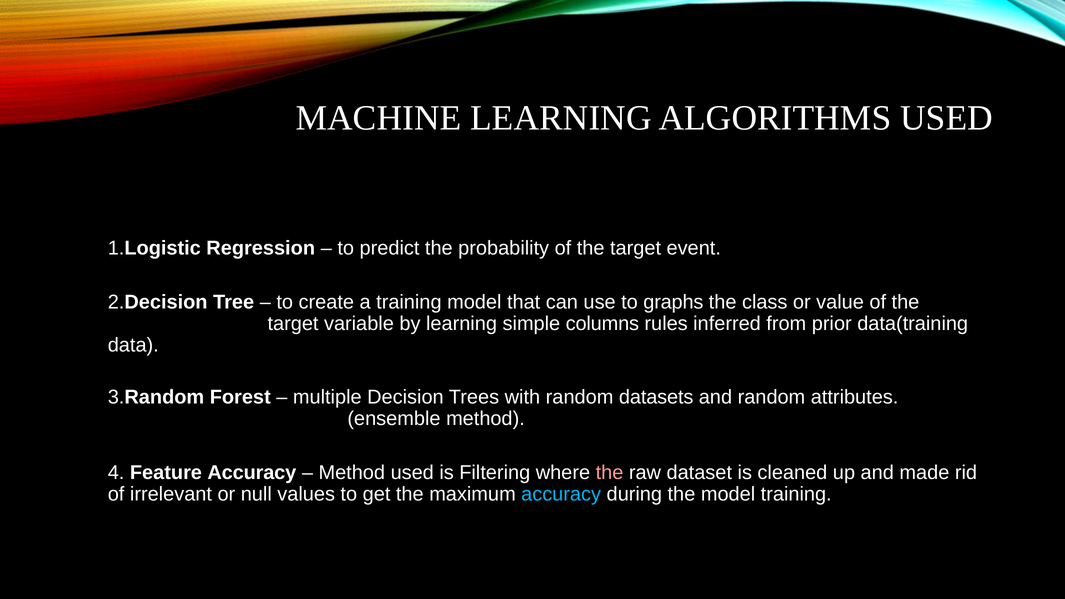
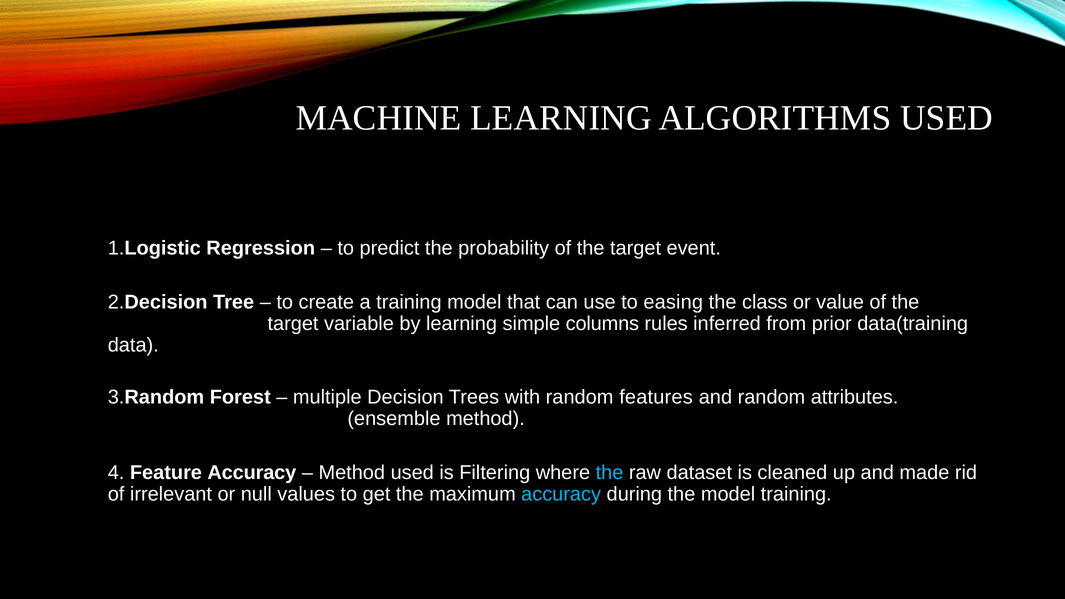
graphs: graphs -> easing
datasets: datasets -> features
the at (610, 473) colour: pink -> light blue
